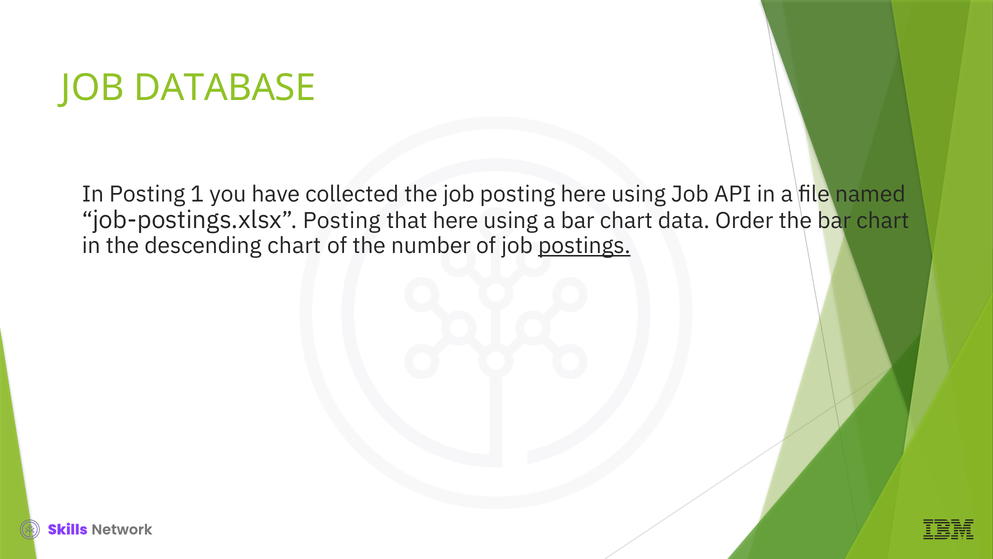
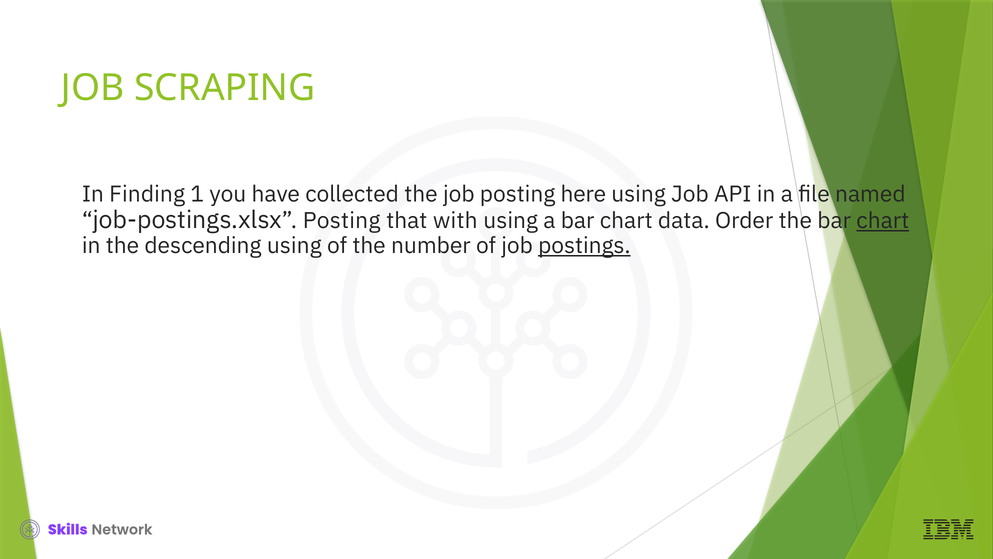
DATABASE: DATABASE -> SCRAPING
In Posting: Posting -> Finding
that here: here -> with
chart at (883, 221) underline: none -> present
descending chart: chart -> using
